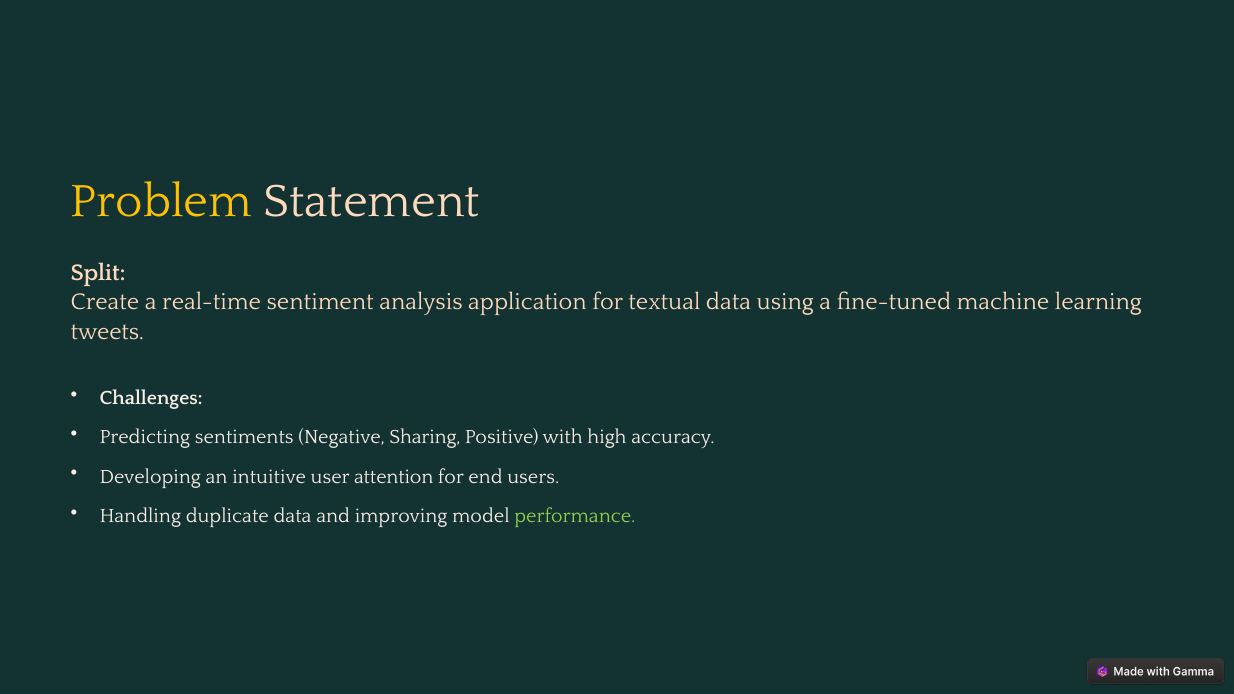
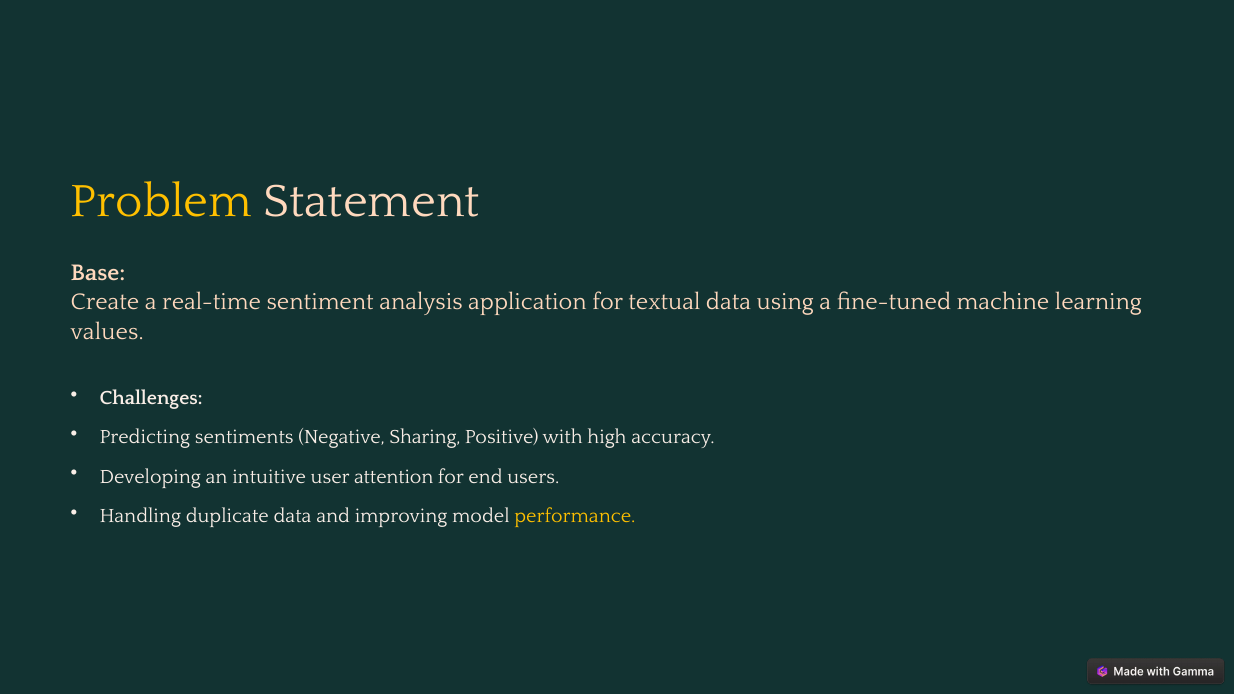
Split: Split -> Base
tweets: tweets -> values
performance colour: light green -> yellow
